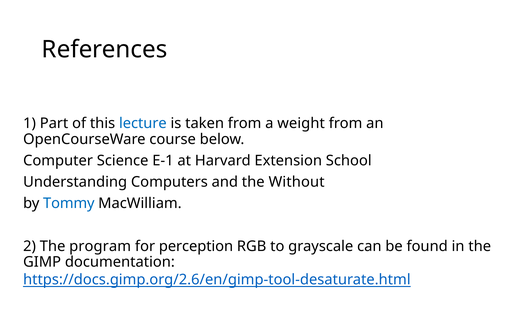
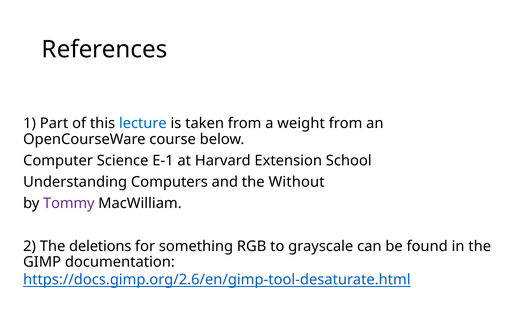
Tommy colour: blue -> purple
program: program -> deletions
perception: perception -> something
